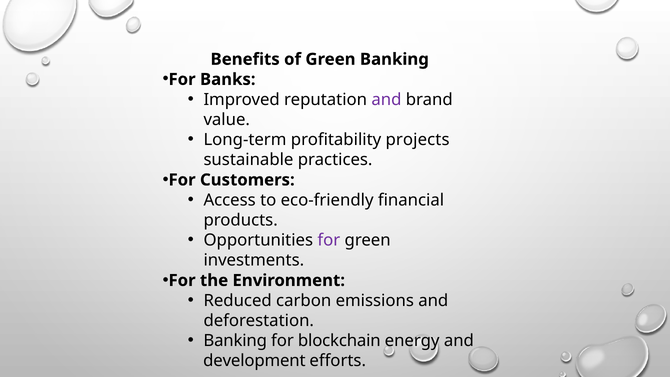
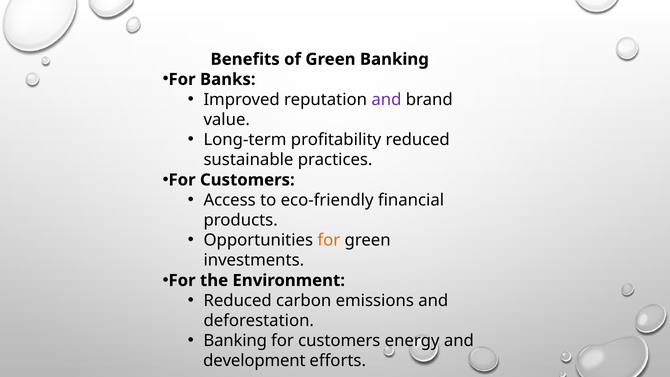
profitability projects: projects -> reduced
for at (329, 240) colour: purple -> orange
blockchain at (339, 341): blockchain -> customers
